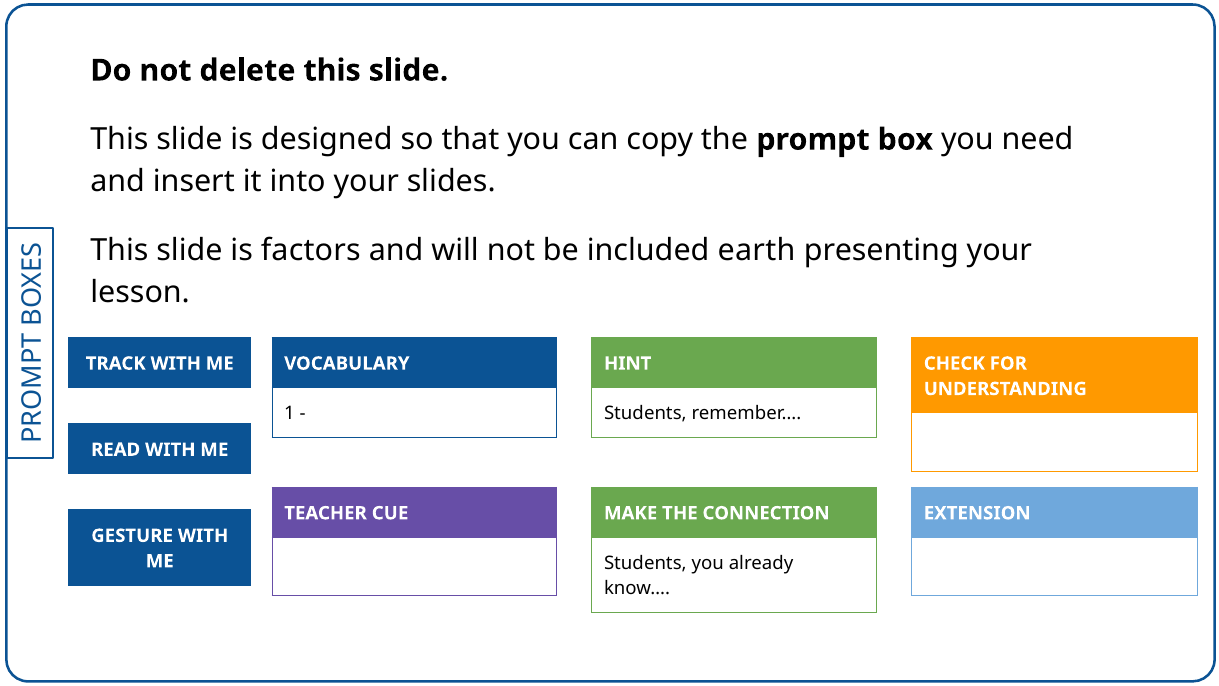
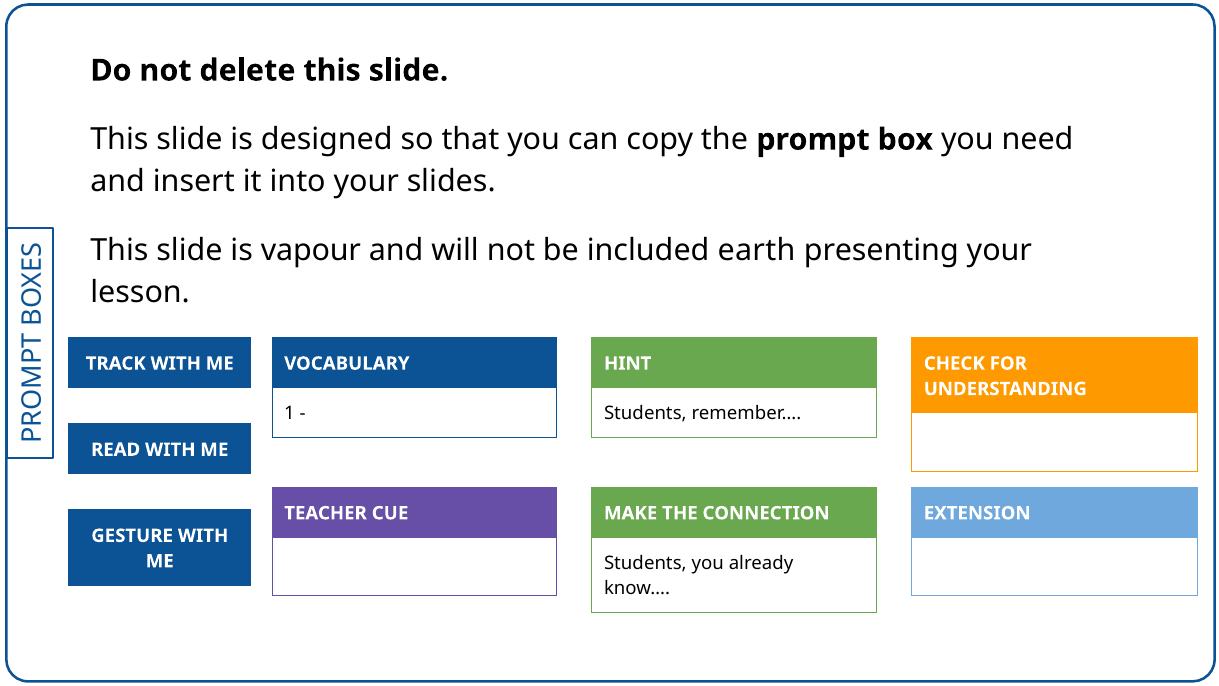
factors: factors -> vapour
